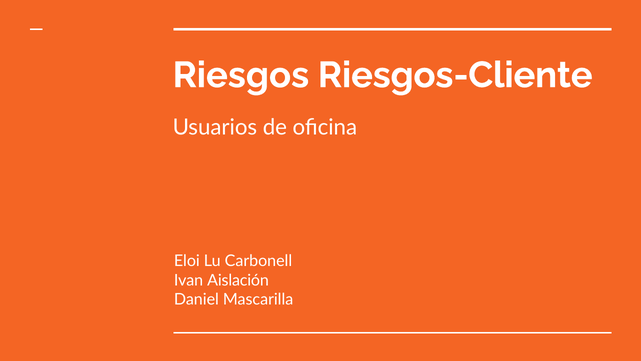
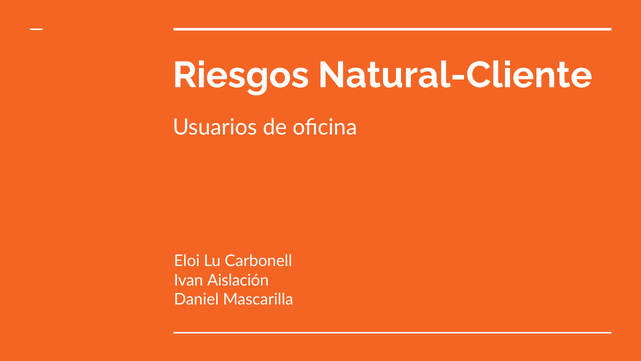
Riesgos-Cliente: Riesgos-Cliente -> Natural-Cliente
